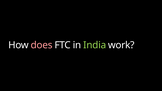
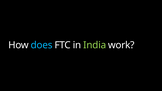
does colour: pink -> light blue
